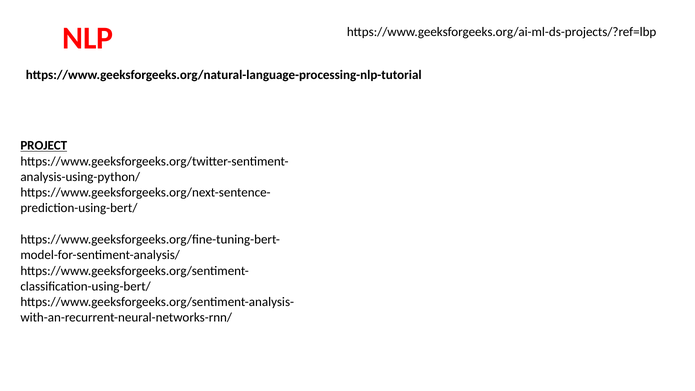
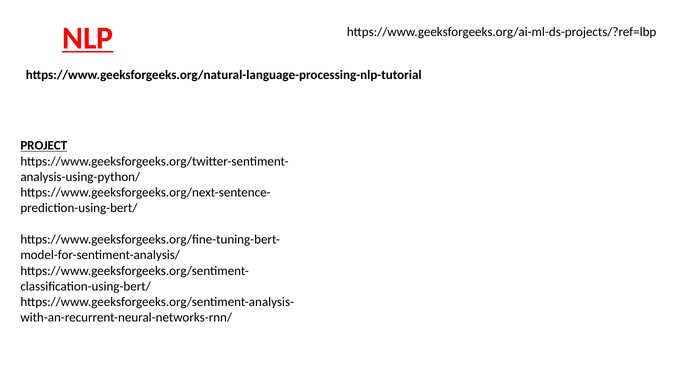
NLP underline: none -> present
